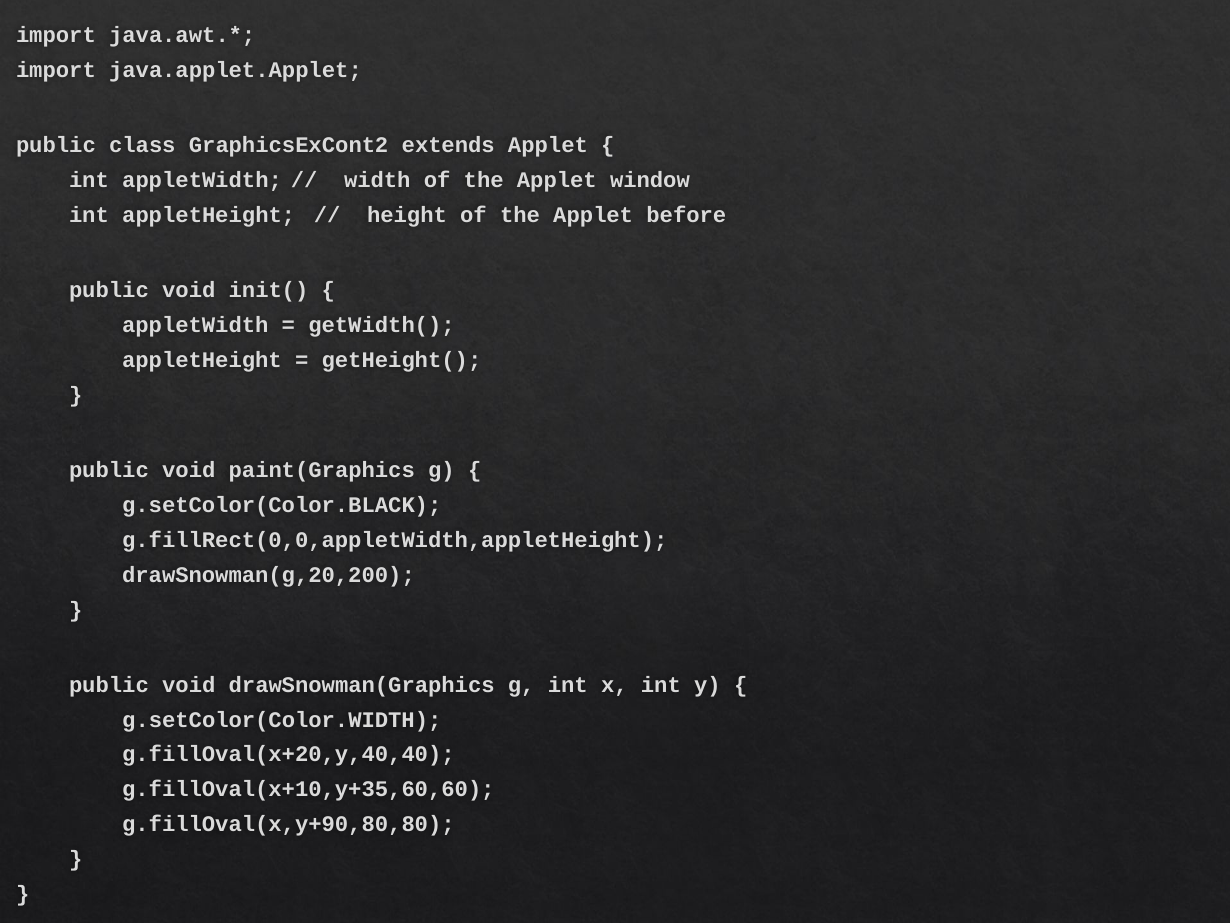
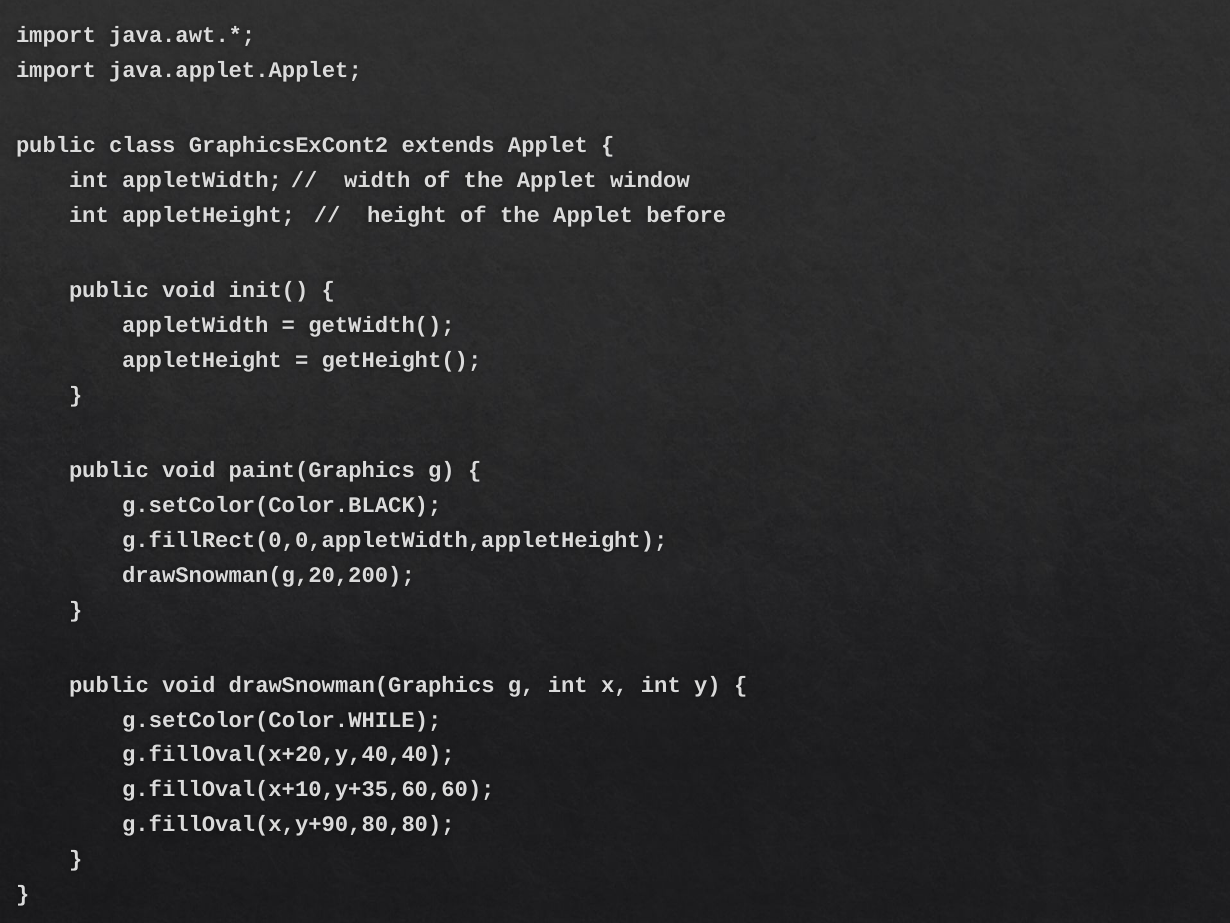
g.setColor(Color.WIDTH: g.setColor(Color.WIDTH -> g.setColor(Color.WHILE
